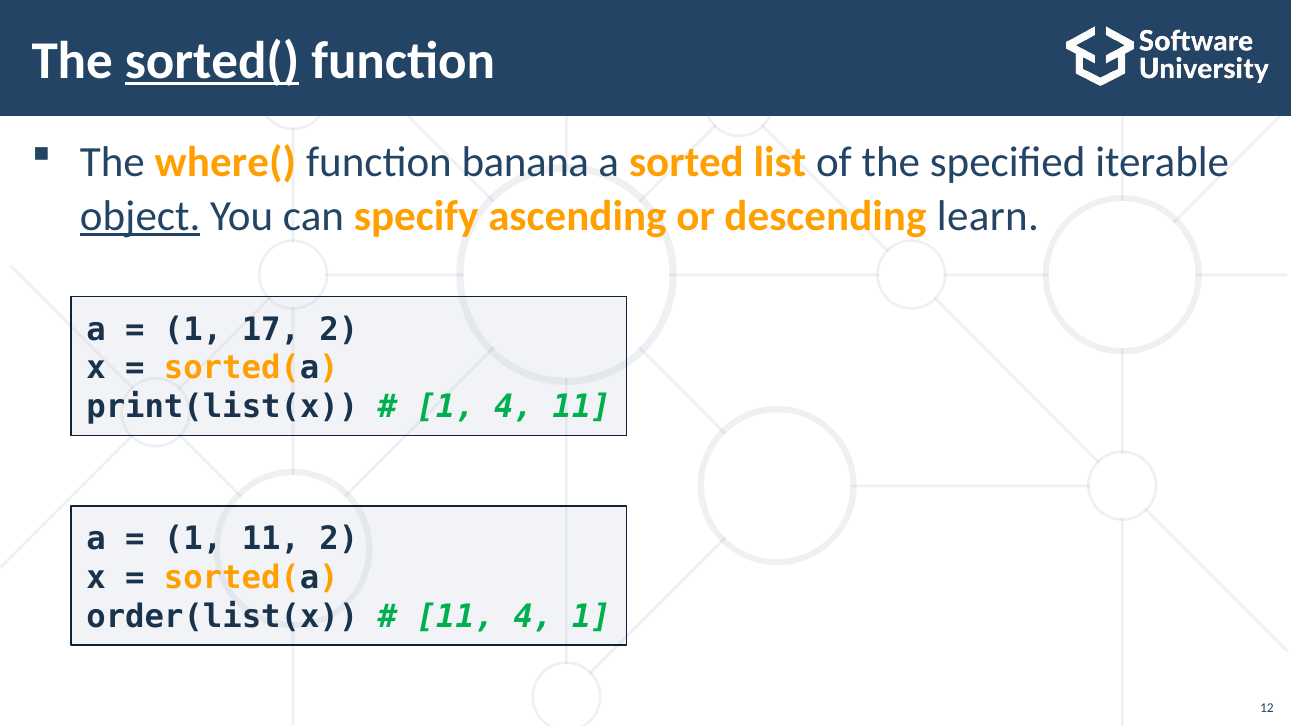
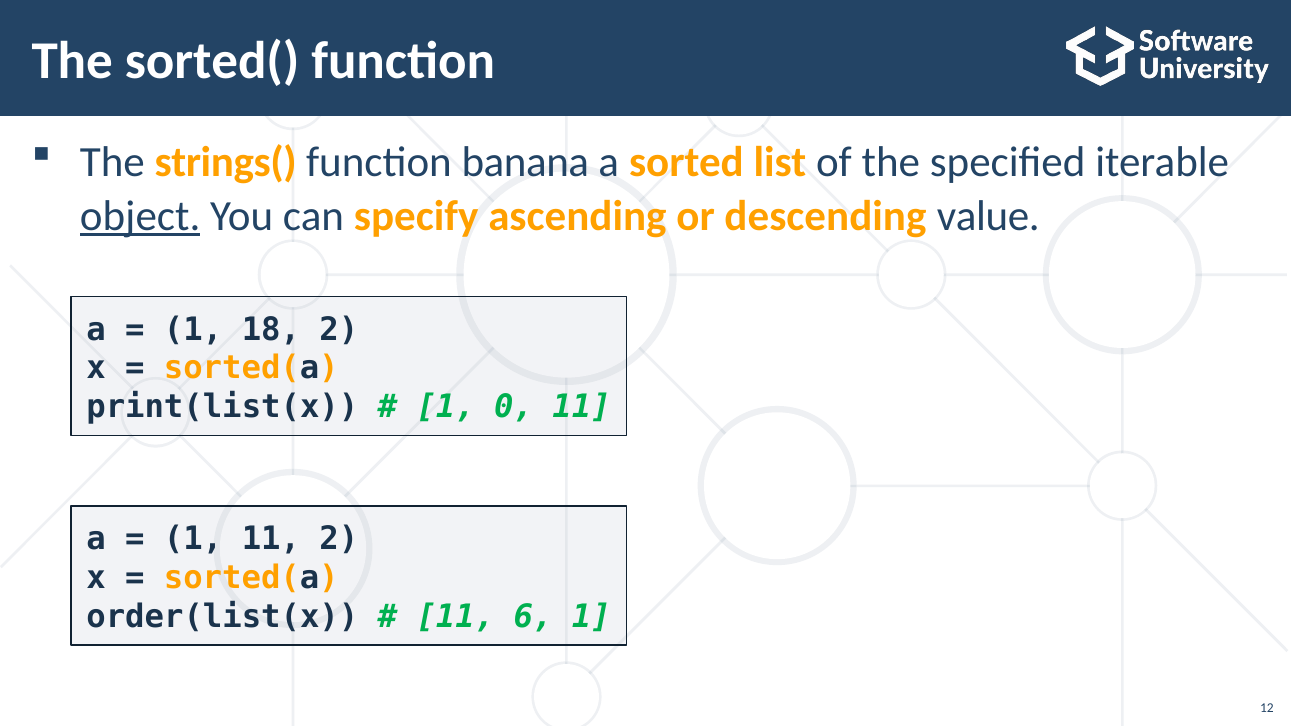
sorted( underline: present -> none
where(: where( -> strings(
learn: learn -> value
17: 17 -> 18
1 4: 4 -> 0
11 4: 4 -> 6
